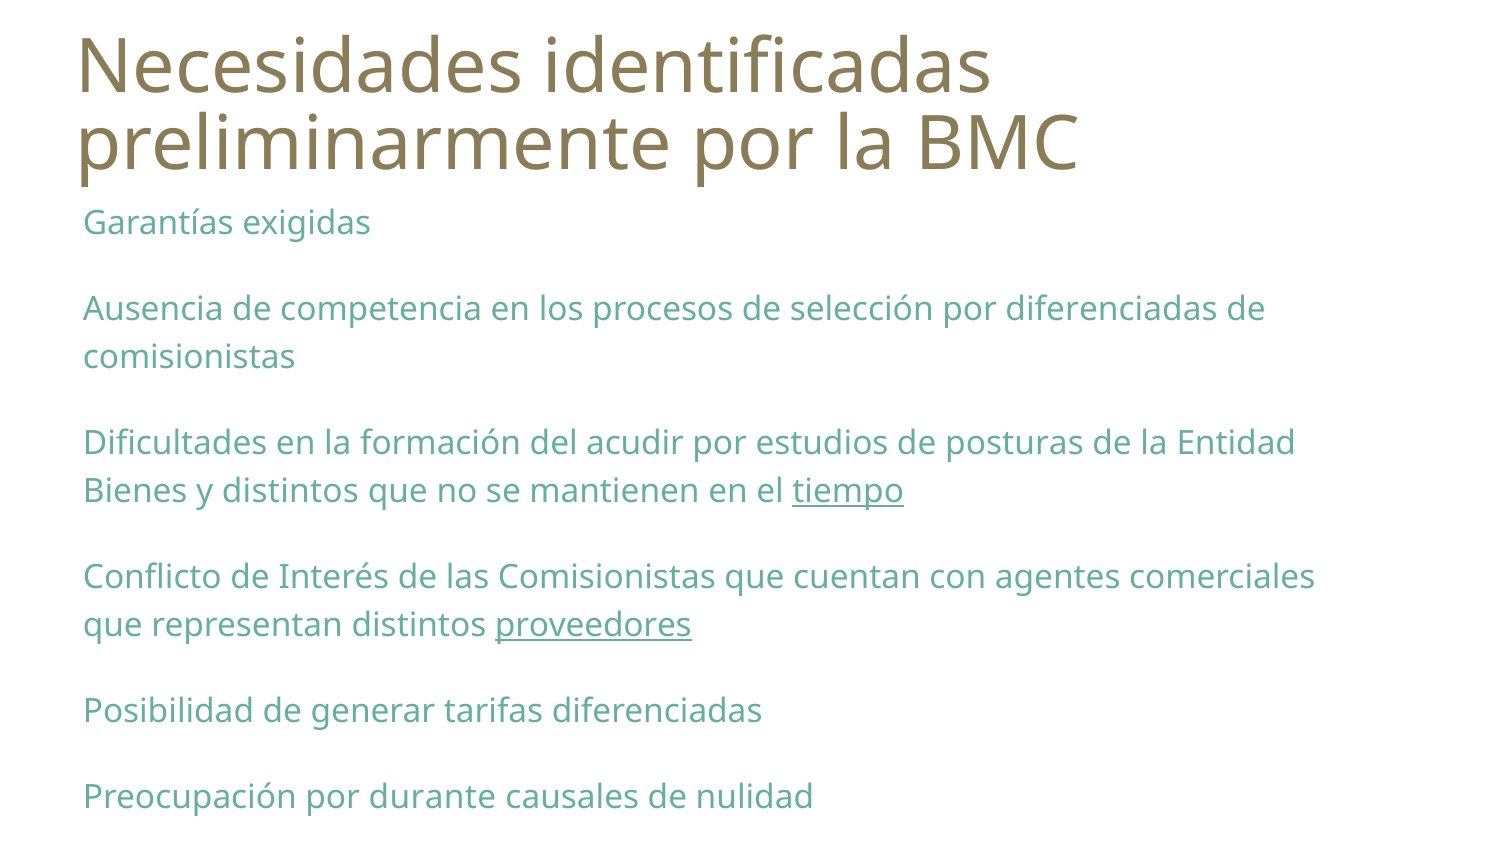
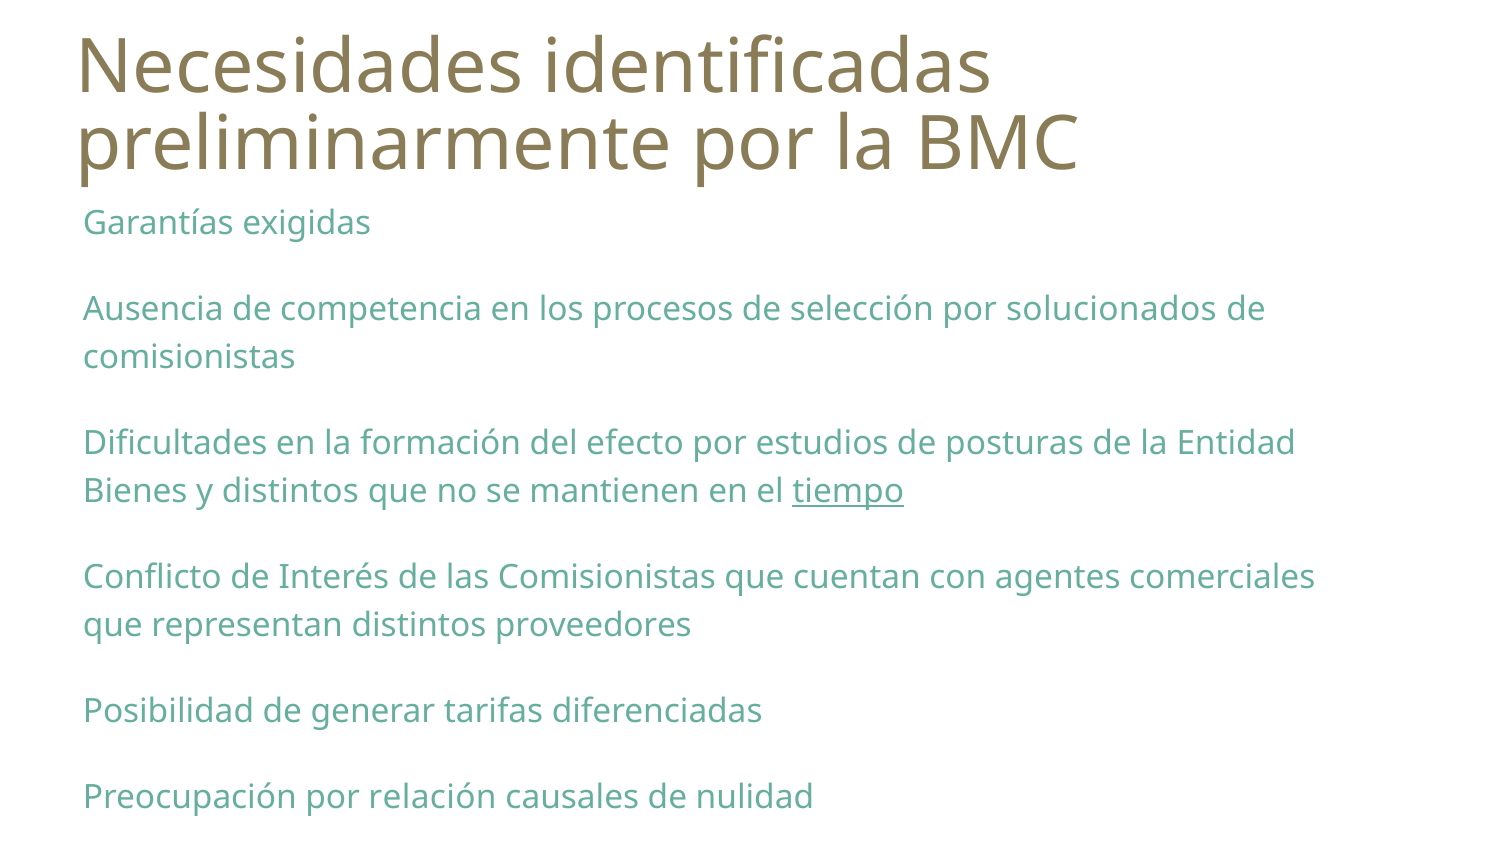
por diferenciadas: diferenciadas -> solucionados
acudir: acudir -> efecto
proveedores underline: present -> none
durante: durante -> relación
